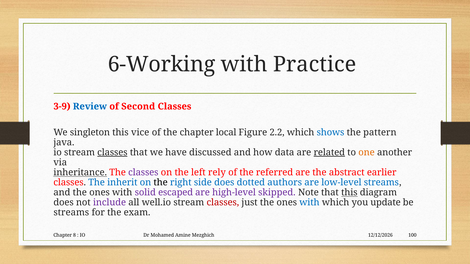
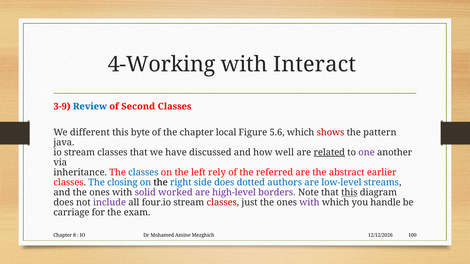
6-Working: 6-Working -> 4-Working
Practice: Practice -> Interact
singleton: singleton -> different
vice: vice -> byte
2.2: 2.2 -> 5.6
shows colour: blue -> red
classes at (112, 153) underline: present -> none
data: data -> well
one colour: orange -> purple
inheritance underline: present -> none
classes at (143, 173) colour: purple -> blue
inherit: inherit -> closing
escaped: escaped -> worked
skipped: skipped -> borders
well.io: well.io -> four.io
with at (309, 203) colour: blue -> purple
update: update -> handle
streams at (71, 213): streams -> carriage
